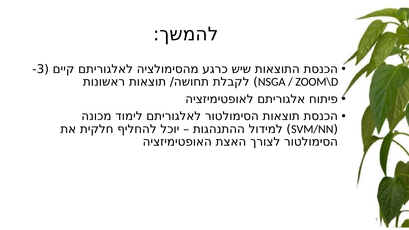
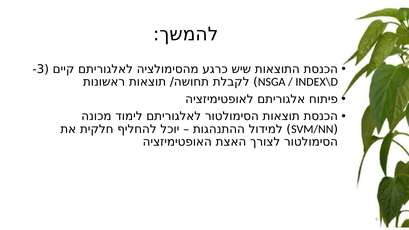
ZOOM\D: ZOOM\D -> INDEX\D
